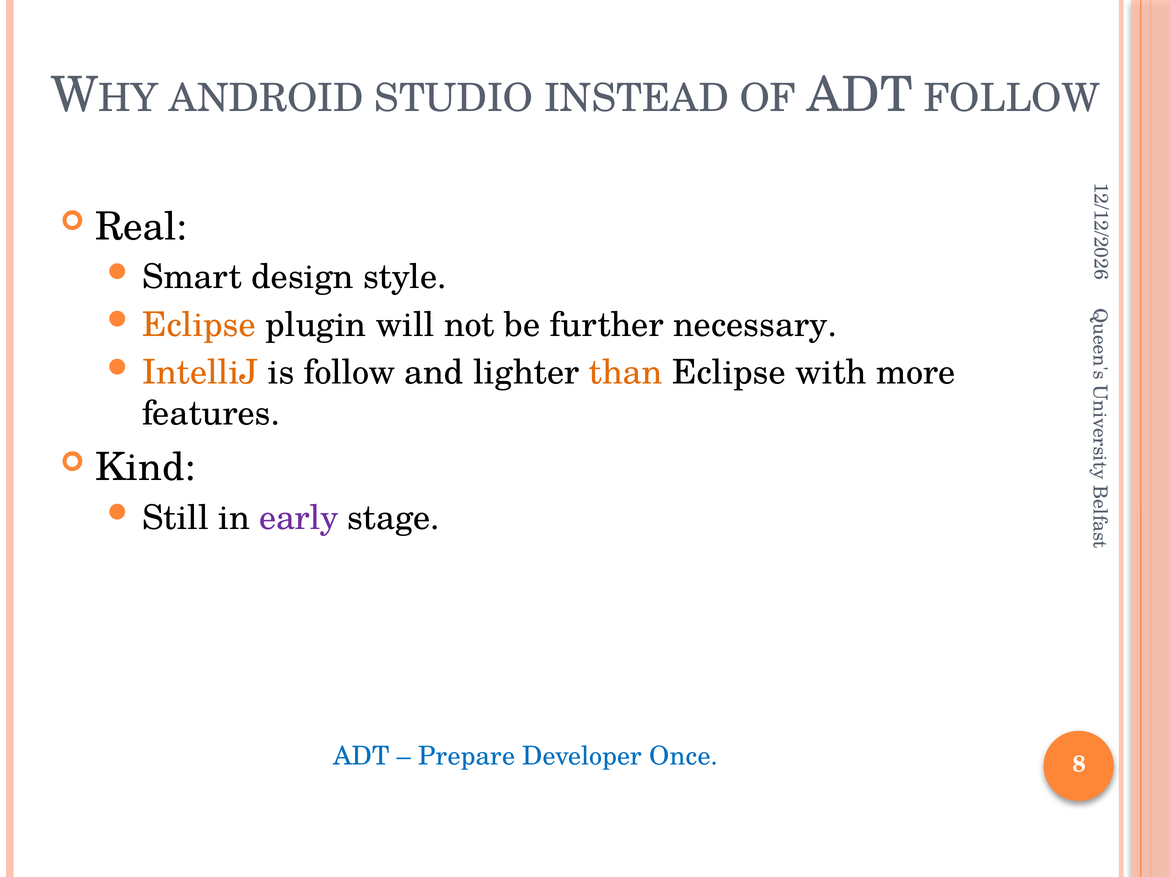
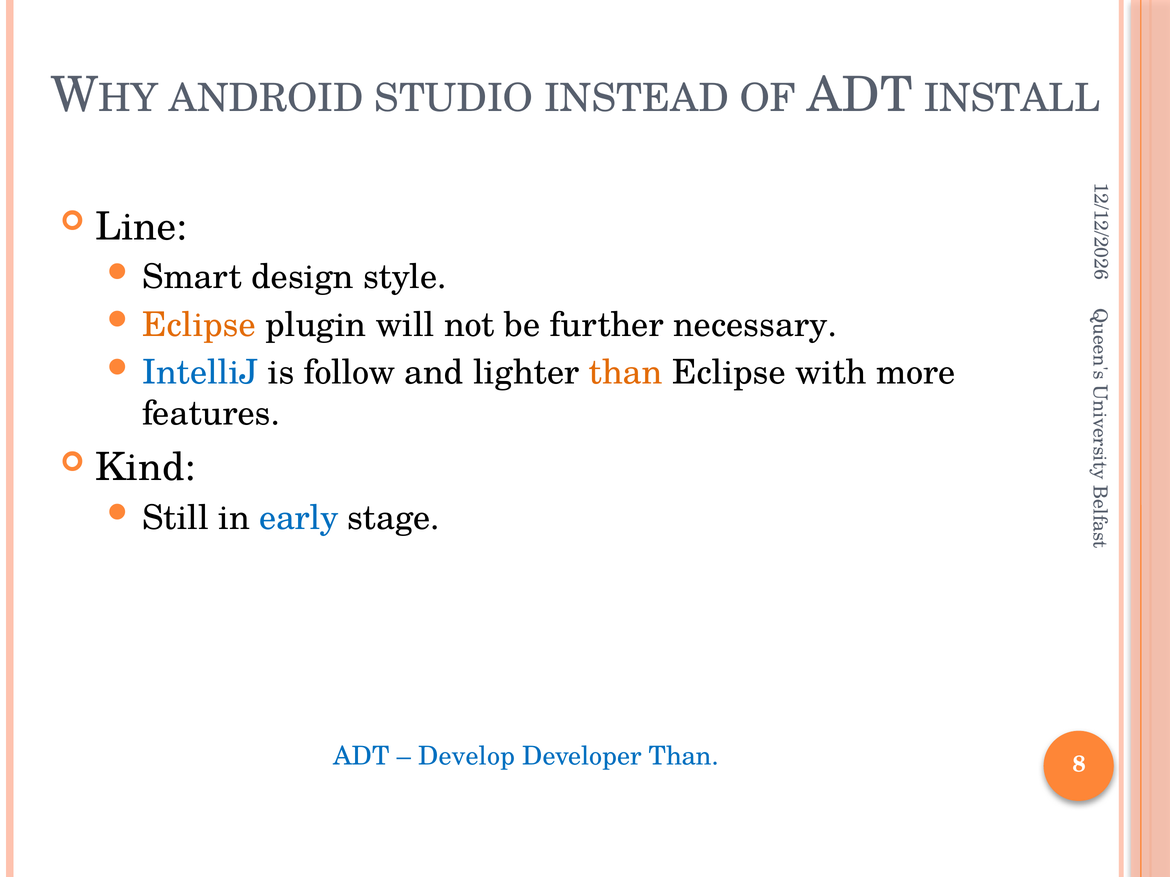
ADT FOLLOW: FOLLOW -> INSTALL
Real: Real -> Line
IntelliJ colour: orange -> blue
early colour: purple -> blue
Prepare: Prepare -> Develop
Developer Once: Once -> Than
